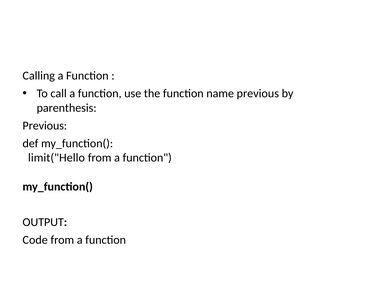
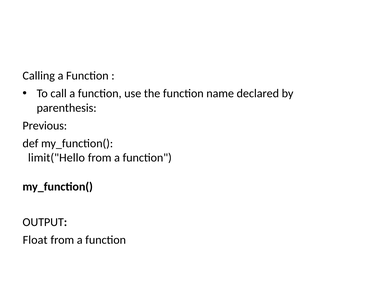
name previous: previous -> declared
Code: Code -> Float
